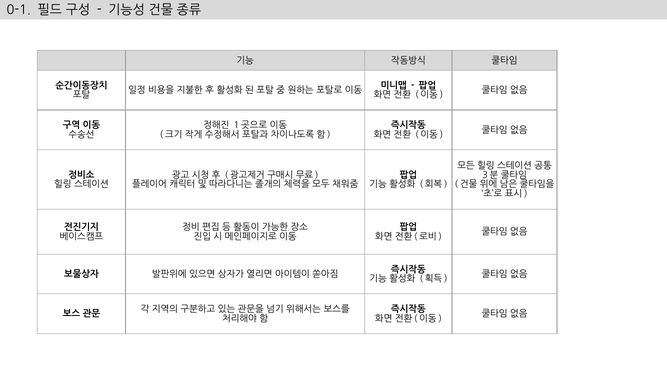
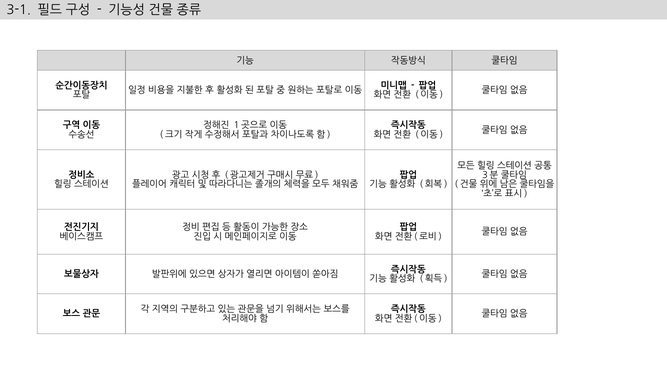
0-1: 0-1 -> 3-1
